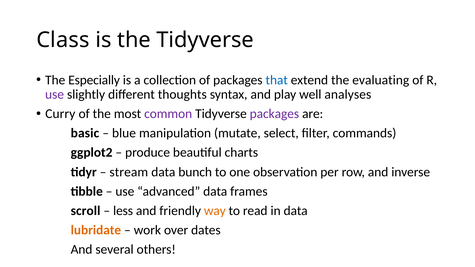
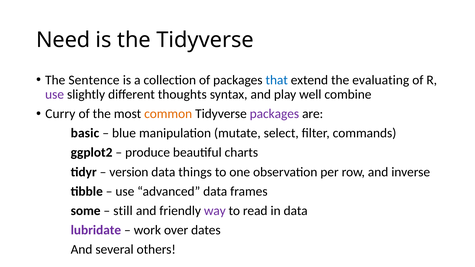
Class: Class -> Need
Especially: Especially -> Sentence
analyses: analyses -> combine
common colour: purple -> orange
stream: stream -> version
bunch: bunch -> things
scroll: scroll -> some
less: less -> still
way colour: orange -> purple
lubridate colour: orange -> purple
